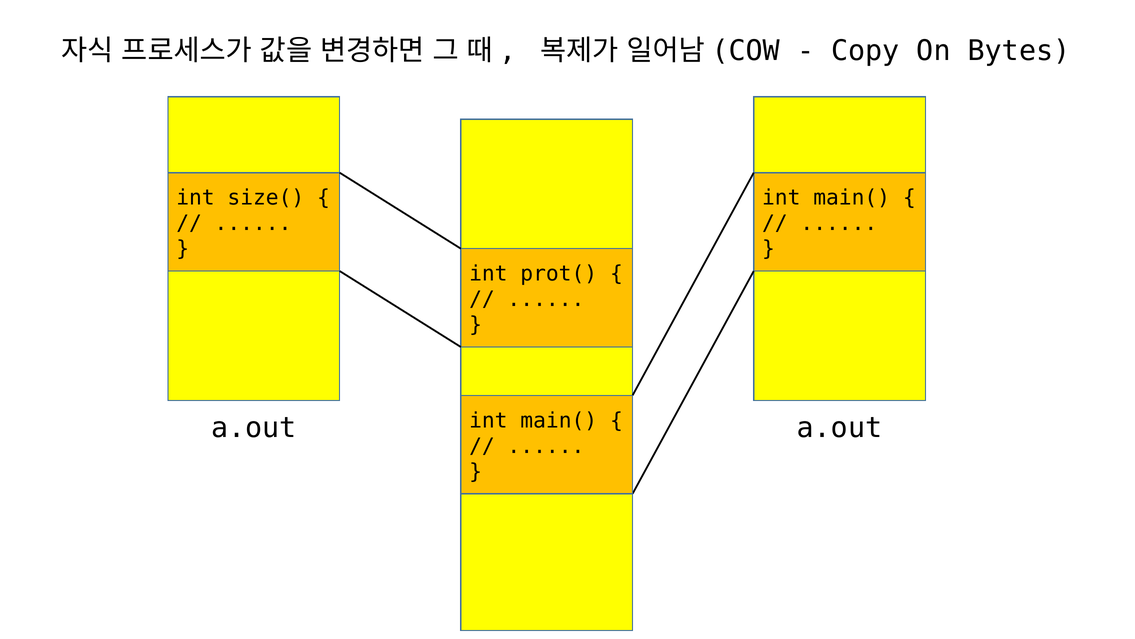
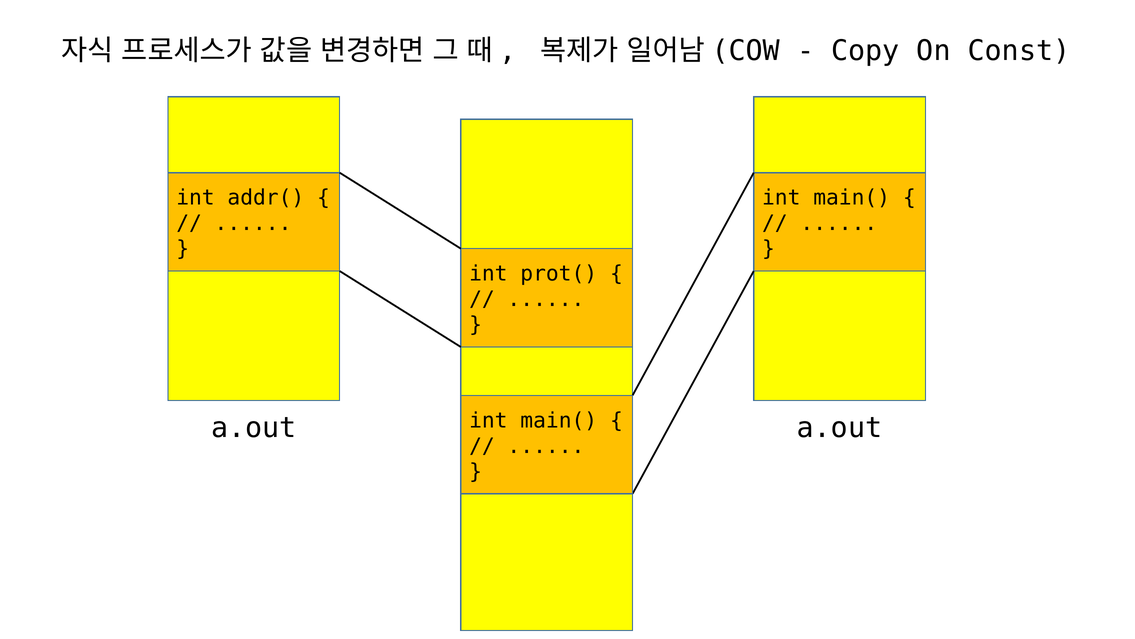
Bytes: Bytes -> Const
size(: size( -> addr(
